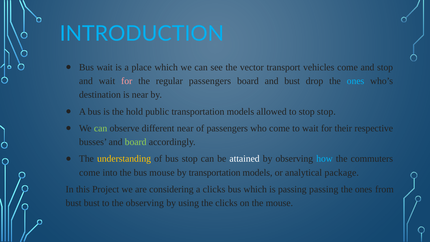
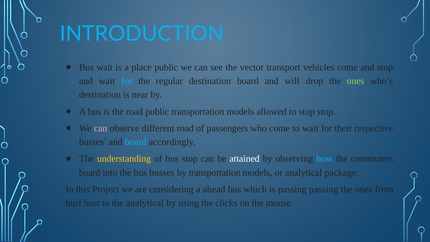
place which: which -> public
for at (127, 81) colour: pink -> light blue
regular passengers: passengers -> destination
and bust: bust -> will
ones at (356, 81) colour: light blue -> light green
the hold: hold -> road
can at (101, 128) colour: light green -> pink
different near: near -> road
board at (136, 142) colour: light green -> light blue
come at (90, 172): come -> board
bus mouse: mouse -> busses
a clicks: clicks -> ahead
the observing: observing -> analytical
